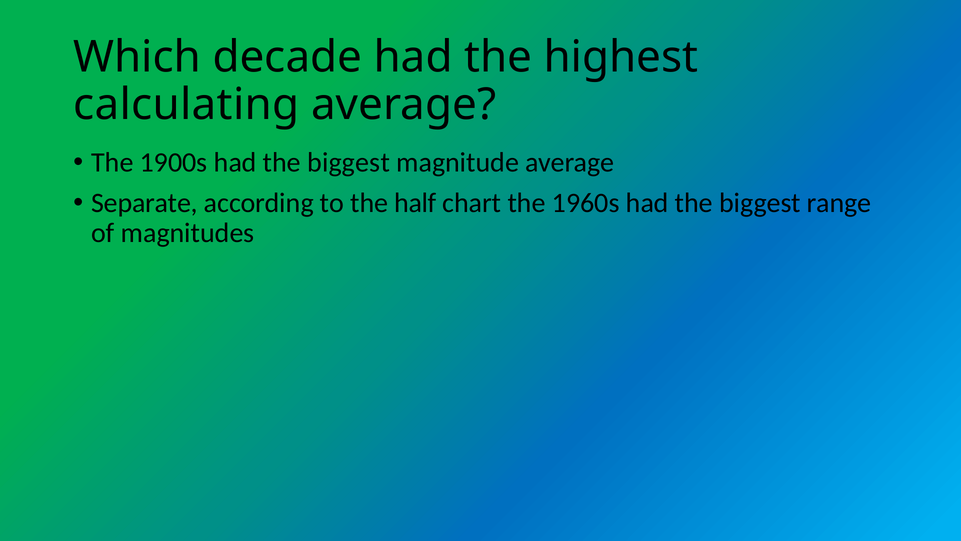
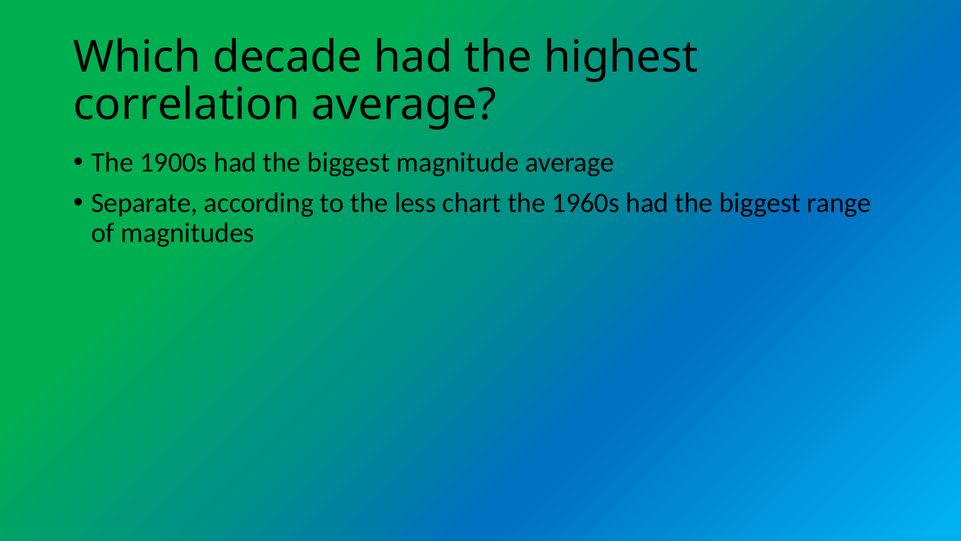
calculating: calculating -> correlation
half: half -> less
